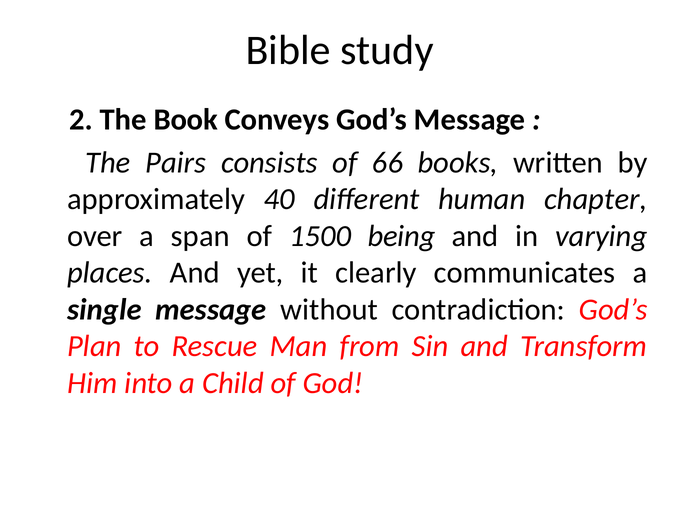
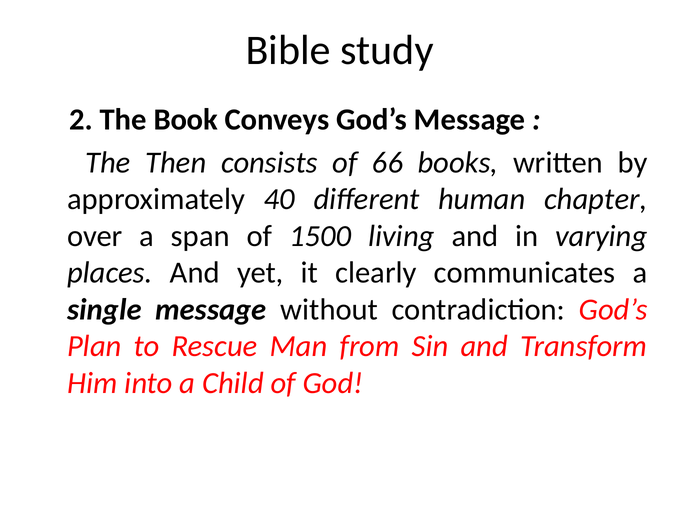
Pairs: Pairs -> Then
being: being -> living
